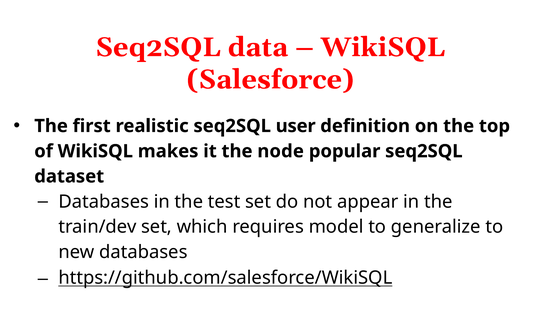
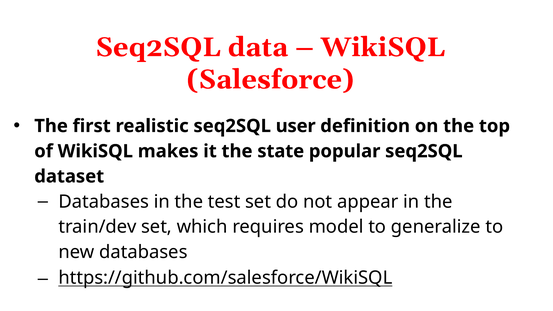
node: node -> state
